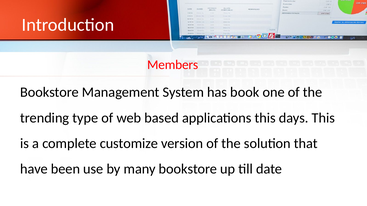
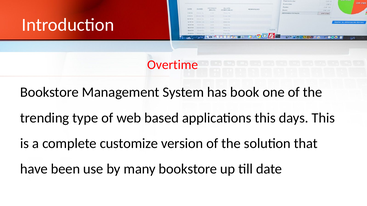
Members: Members -> Overtime
